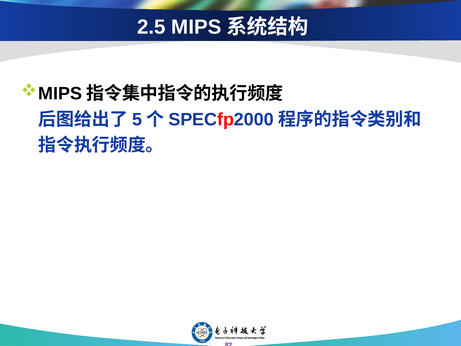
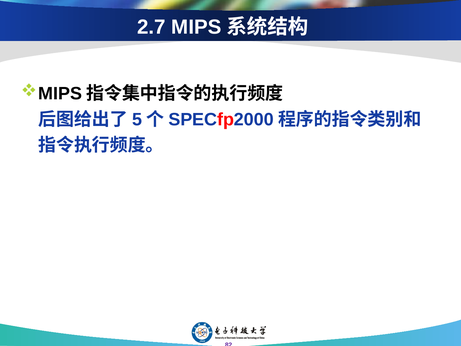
2.5: 2.5 -> 2.7
